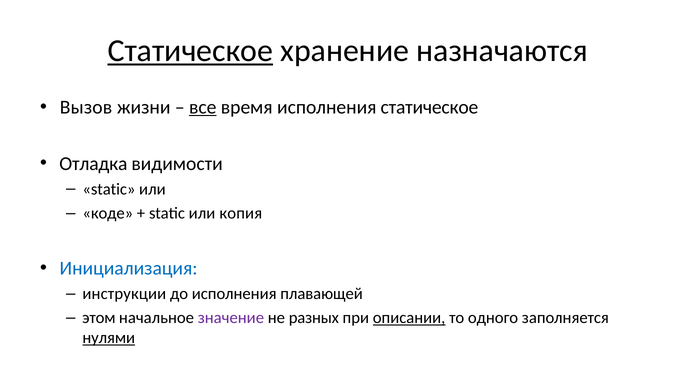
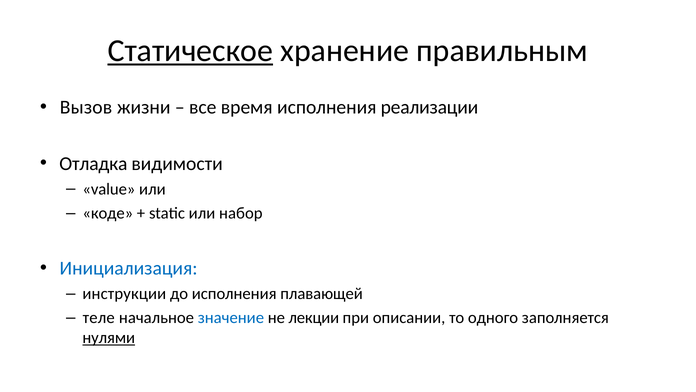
назначаются: назначаются -> правильным
все underline: present -> none
исполнения статическое: статическое -> реализации
static at (109, 189): static -> value
копия: копия -> набор
этом: этом -> теле
значение colour: purple -> blue
разных: разных -> лекции
описании underline: present -> none
